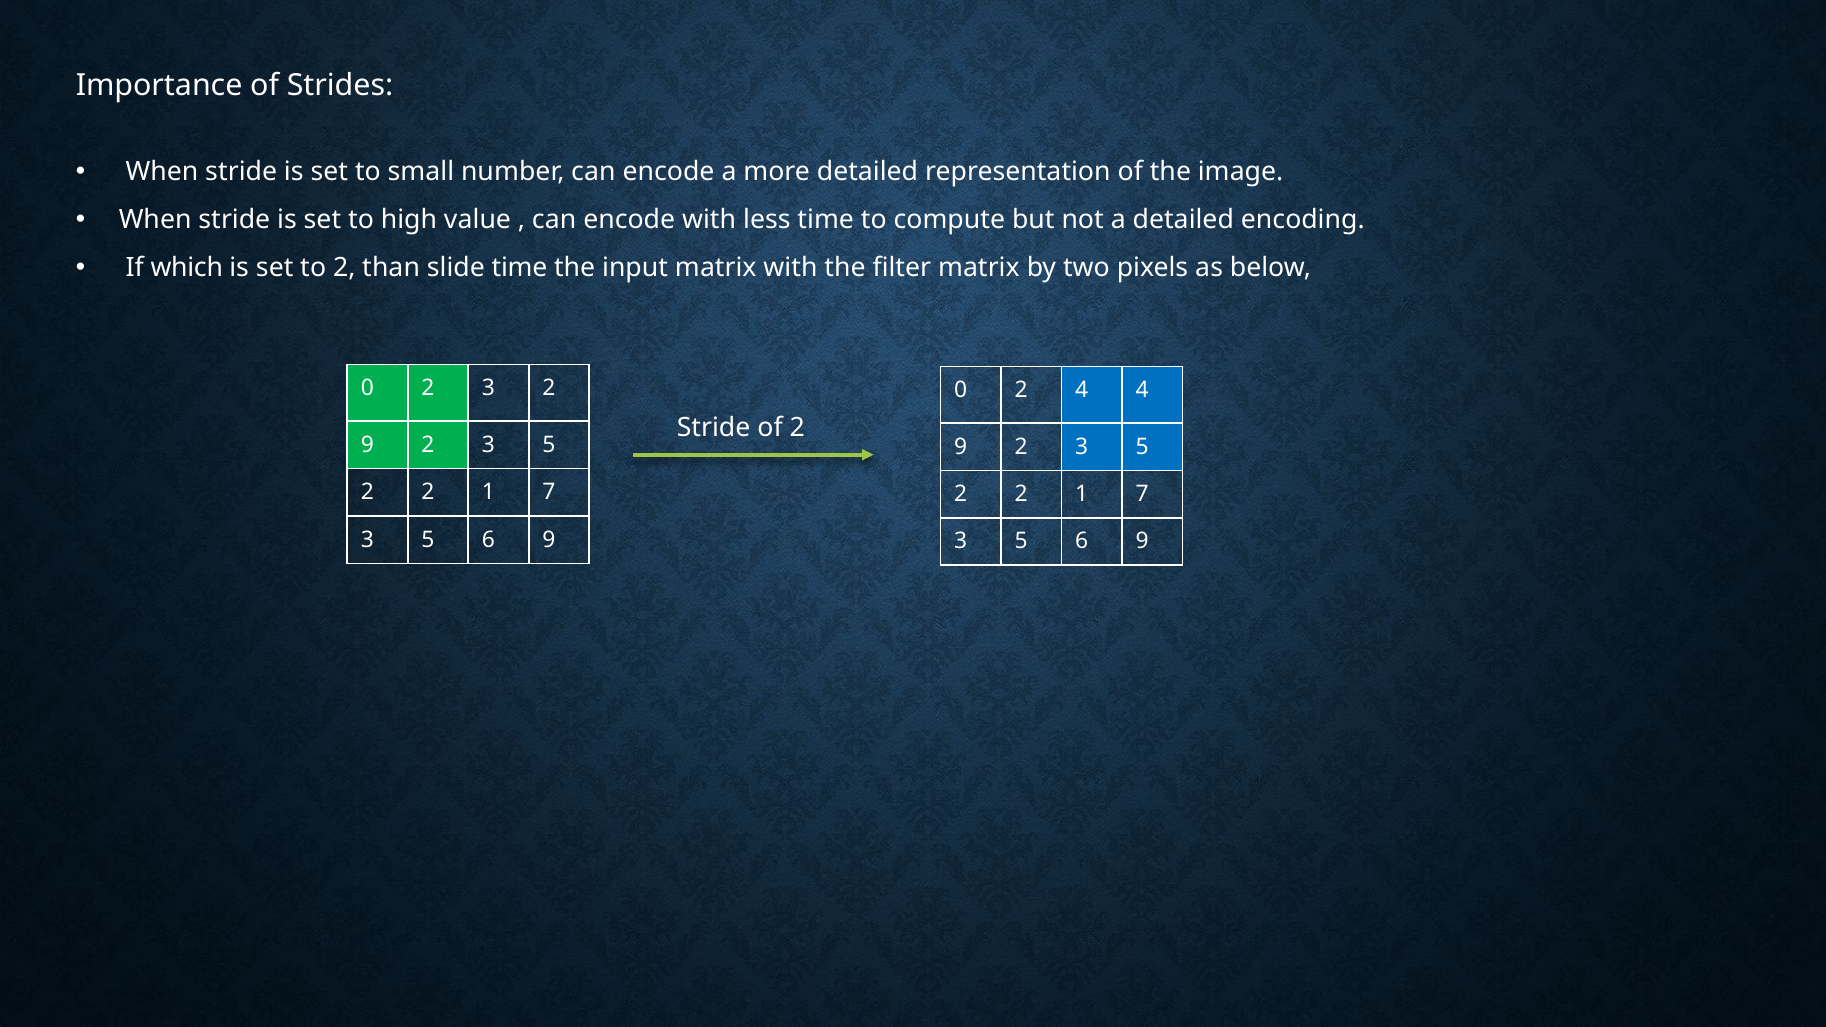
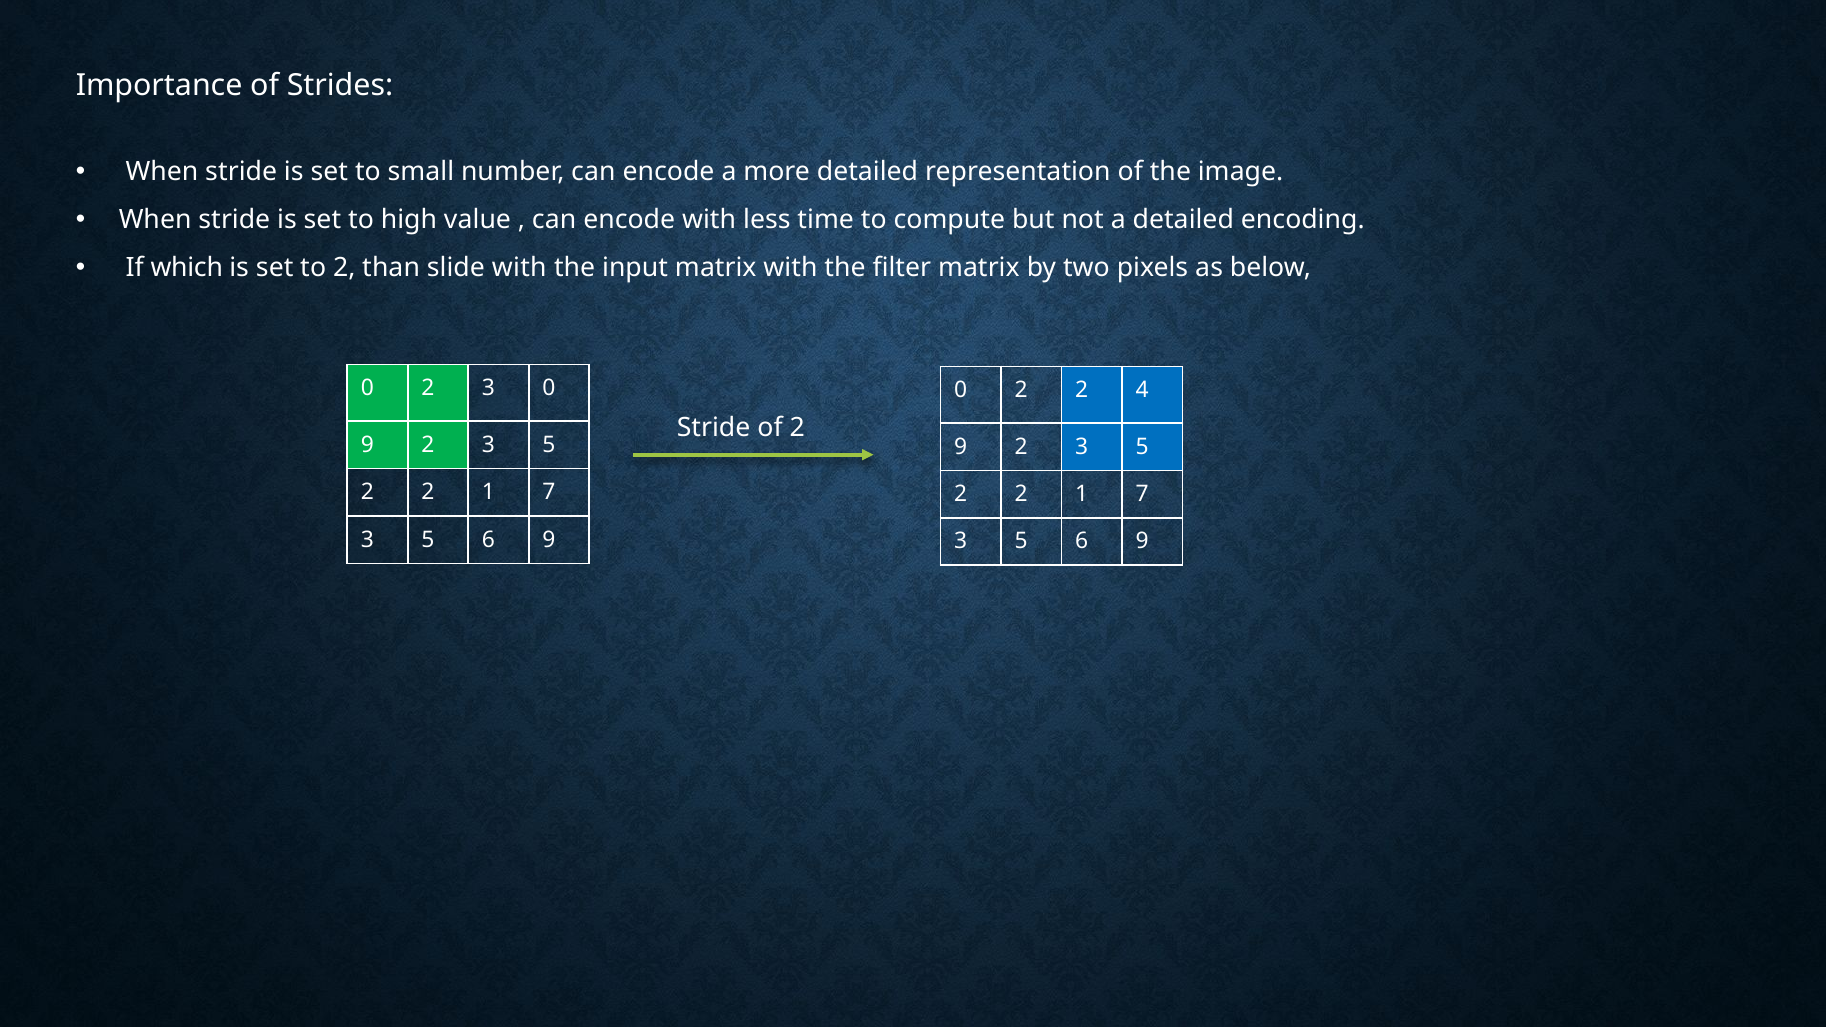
slide time: time -> with
3 2: 2 -> 0
0 2 4: 4 -> 2
